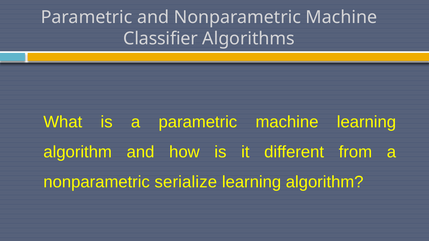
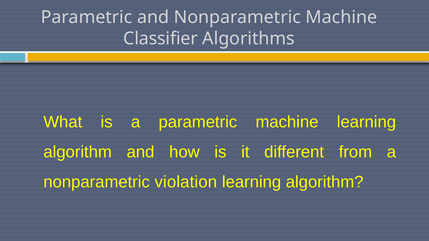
serialize: serialize -> violation
